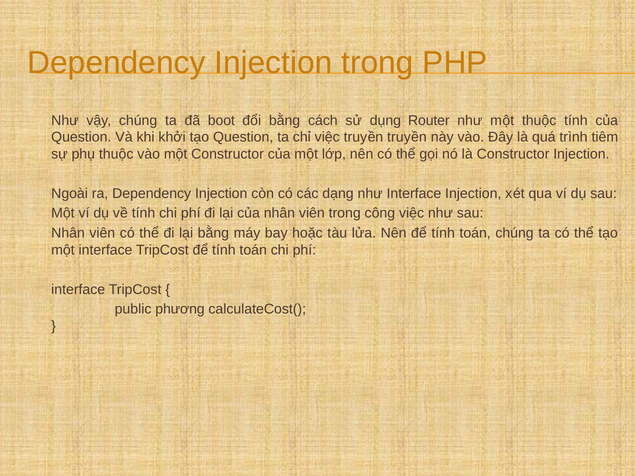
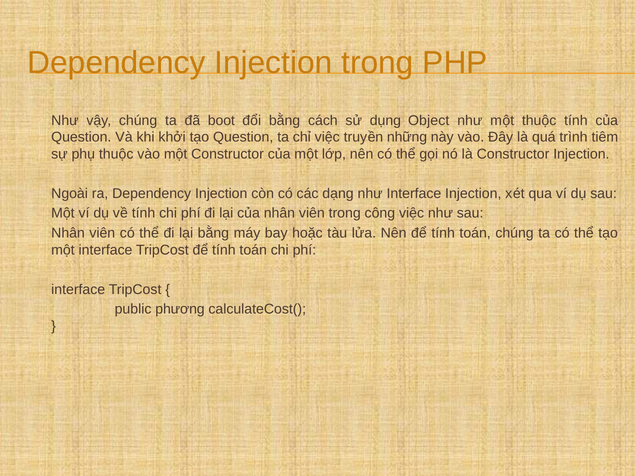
Router: Router -> Object
truyền truyền: truyền -> những
